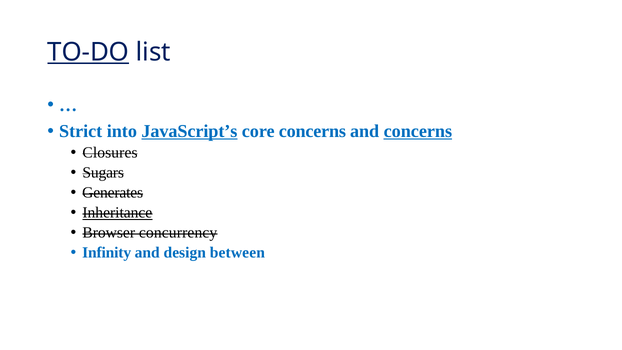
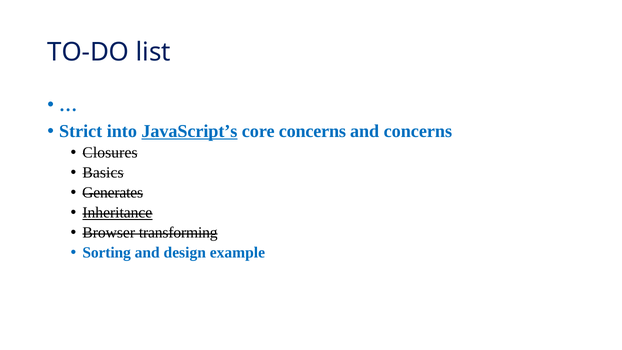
TO-DO underline: present -> none
concerns at (418, 131) underline: present -> none
Sugars: Sugars -> Basics
concurrency: concurrency -> transforming
Infinity: Infinity -> Sorting
between: between -> example
